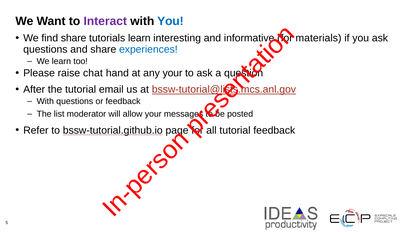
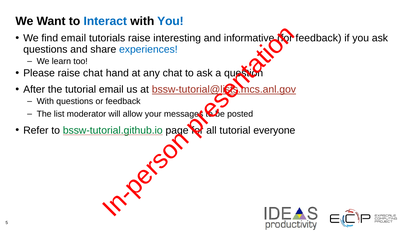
Interact colour: purple -> blue
find share: share -> email
tutorials learn: learn -> raise
materials at (319, 38): materials -> feedback
any your: your -> chat
bssw-tutorial.github.io colour: black -> green
tutorial feedback: feedback -> everyone
